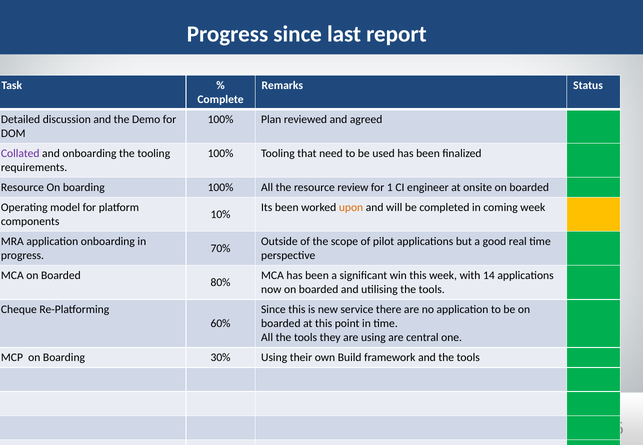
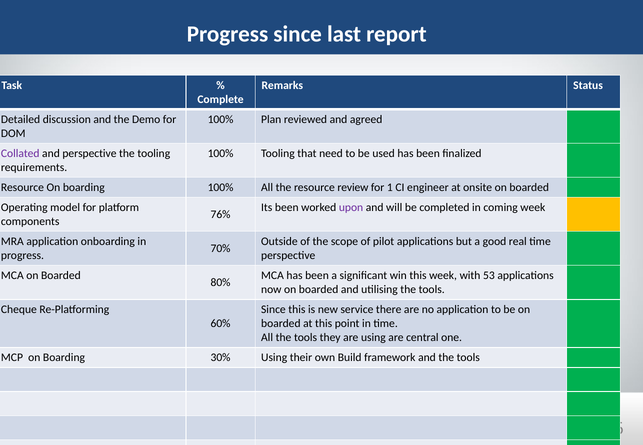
and onboarding: onboarding -> perspective
upon colour: orange -> purple
10%: 10% -> 76%
14: 14 -> 53
